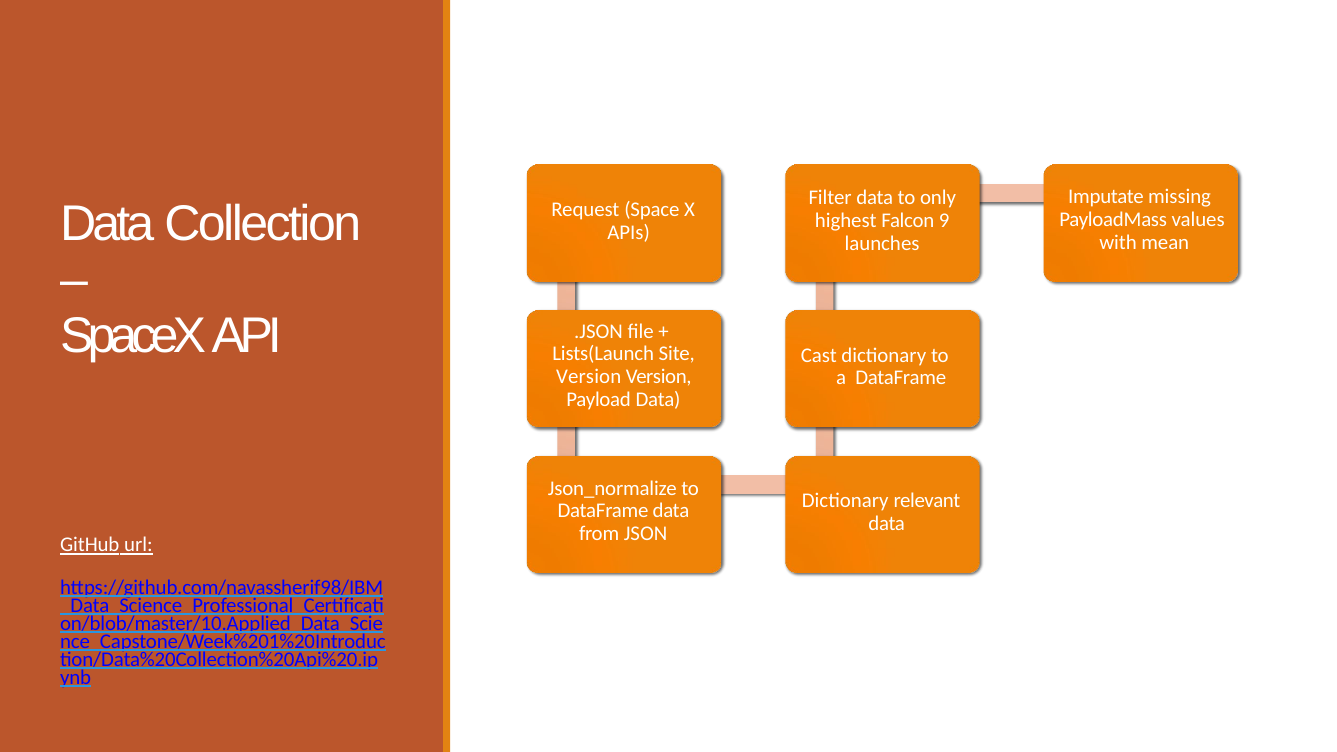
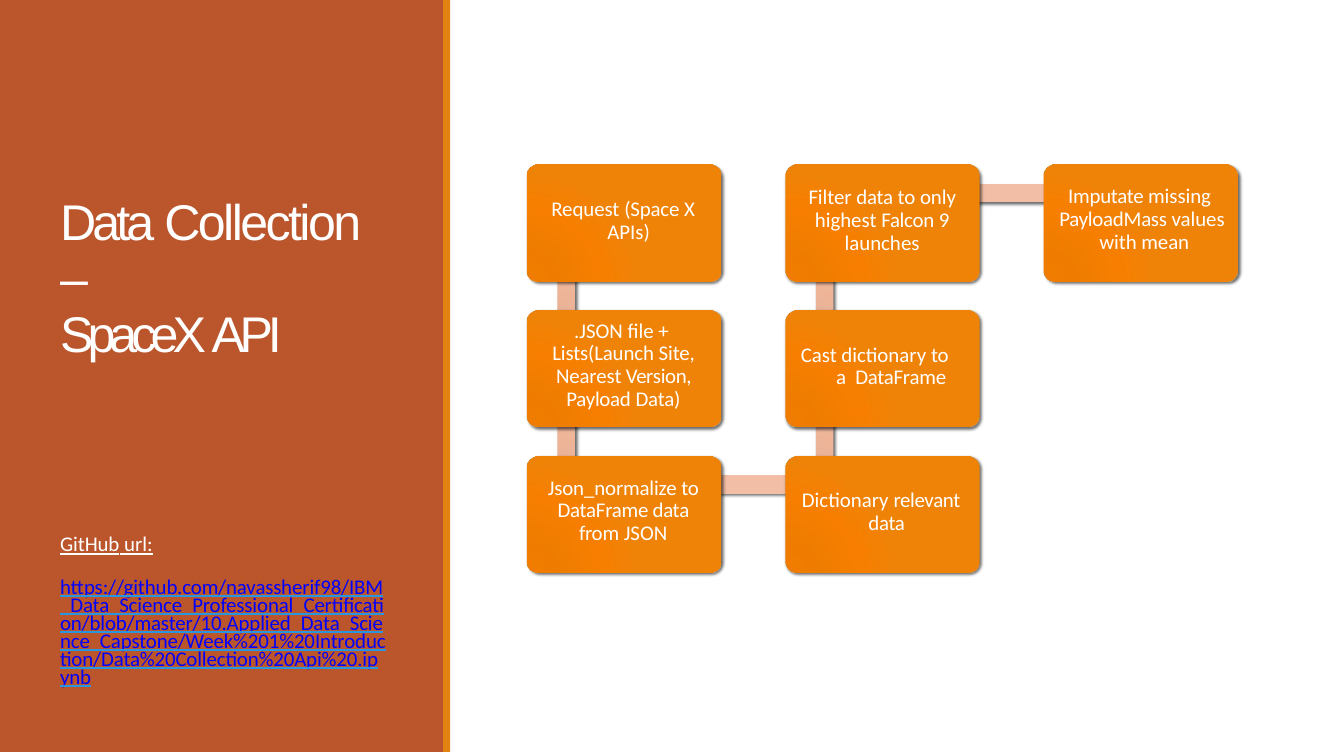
Version at (589, 377): Version -> Nearest
